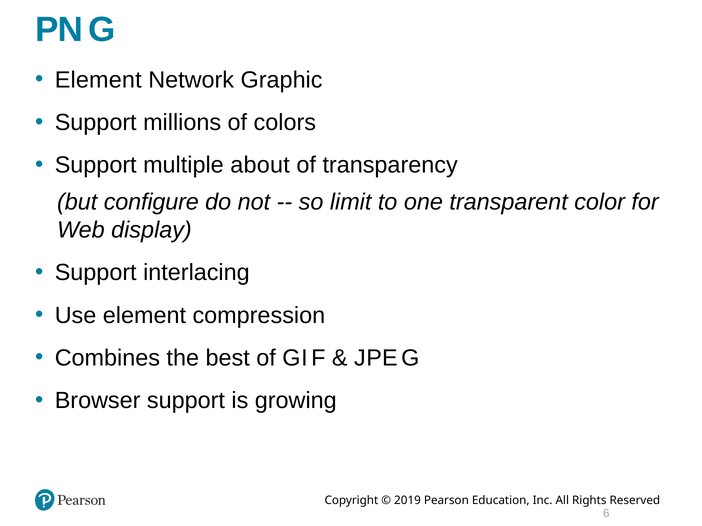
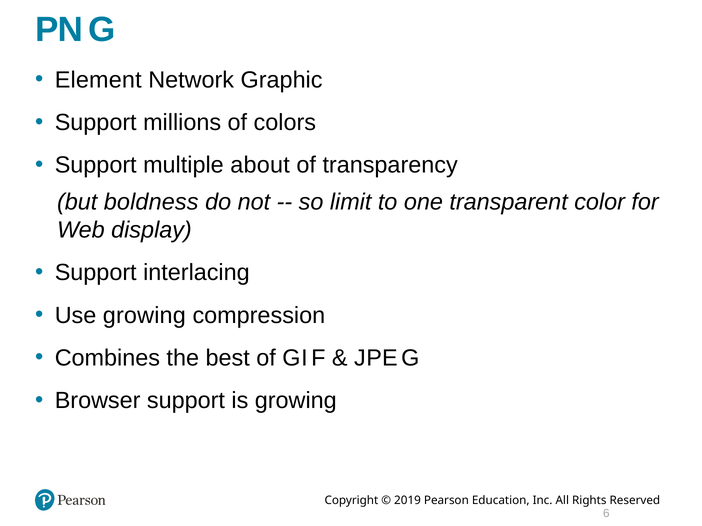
configure: configure -> boldness
Use element: element -> growing
